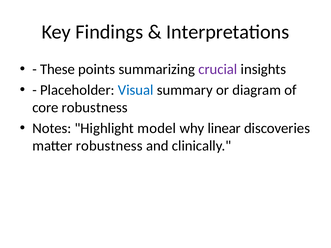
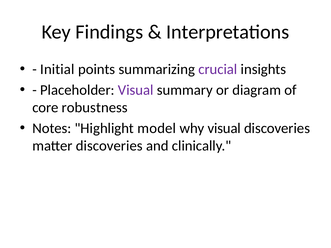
These: These -> Initial
Visual at (136, 90) colour: blue -> purple
why linear: linear -> visual
matter robustness: robustness -> discoveries
